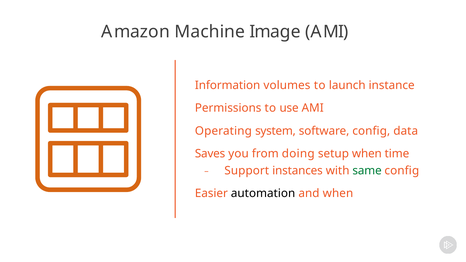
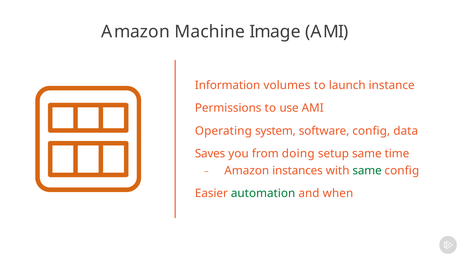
setup when: when -> same
Support at (247, 171): Support -> Amazon
automation colour: black -> green
